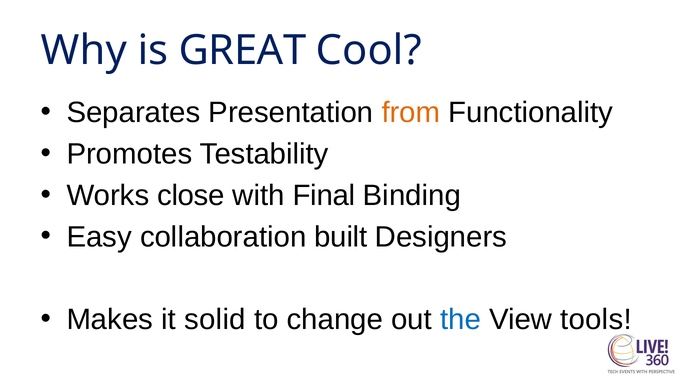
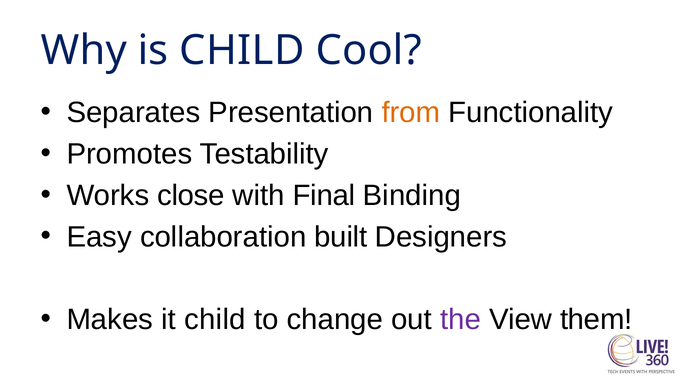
is GREAT: GREAT -> CHILD
it solid: solid -> child
the colour: blue -> purple
tools: tools -> them
